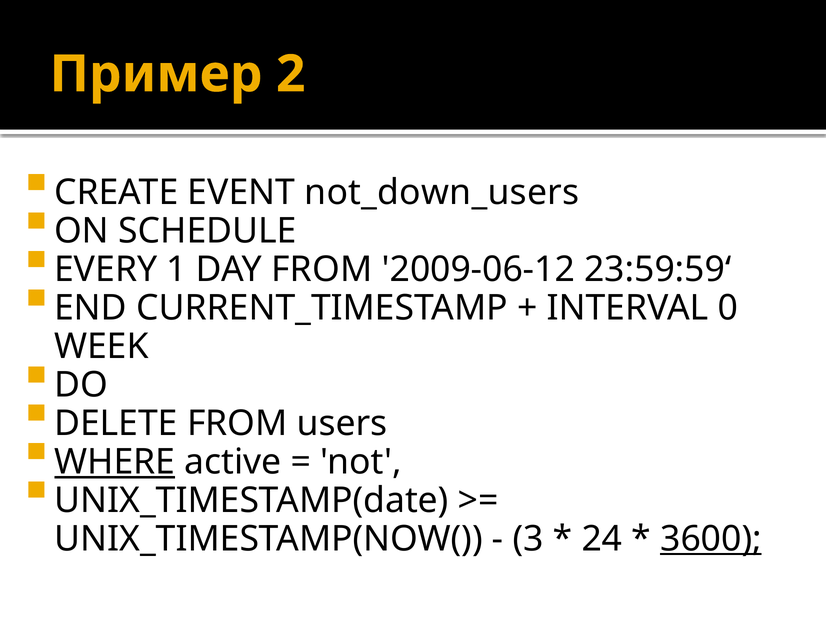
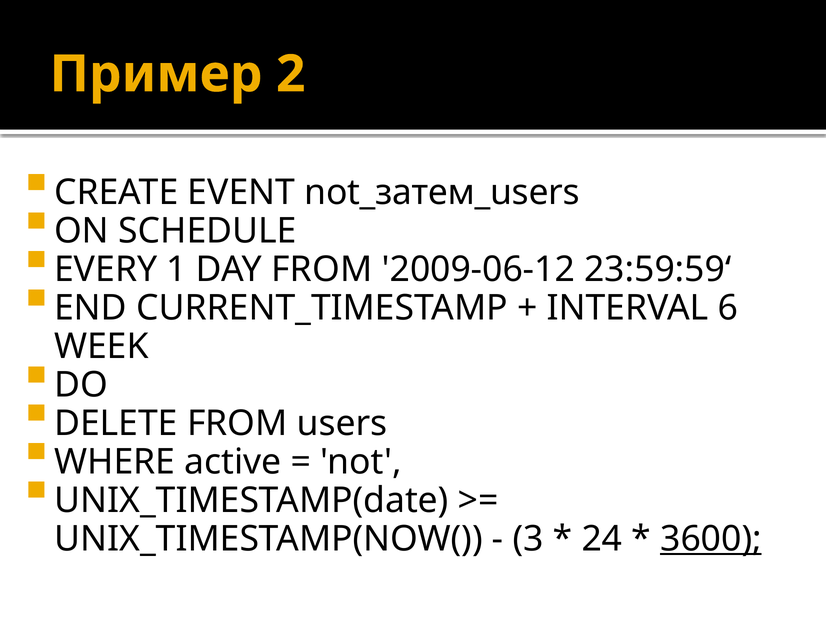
not_down_users: not_down_users -> not_затем_users
0: 0 -> 6
WHERE underline: present -> none
